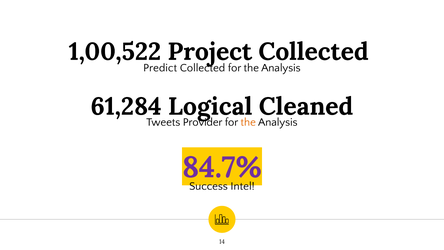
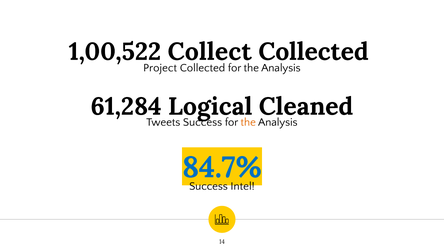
Project: Project -> Collect
Predict: Predict -> Project
Tweets Provider: Provider -> Success
84.7% colour: purple -> blue
